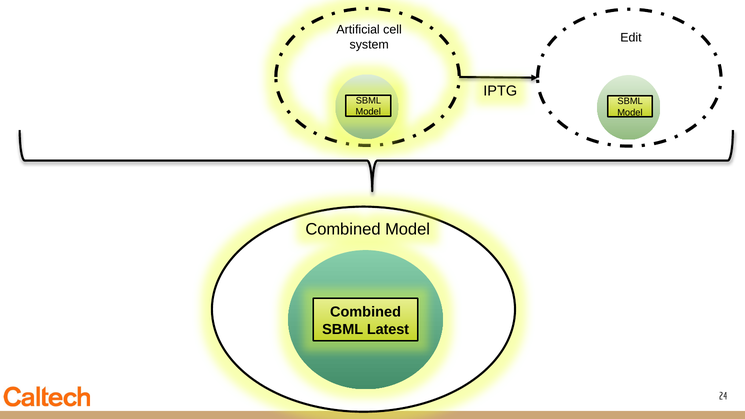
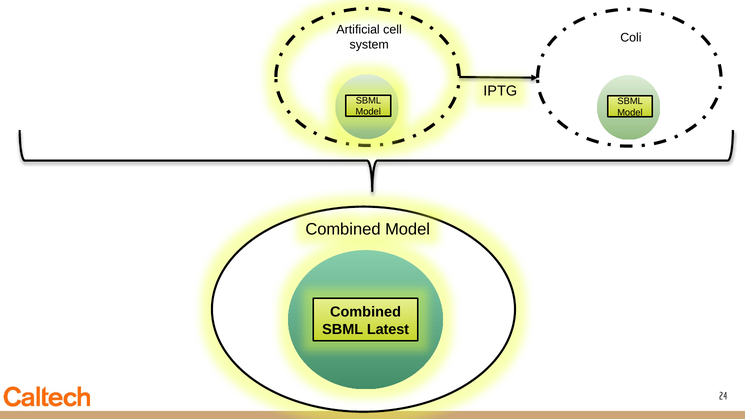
Edit: Edit -> Coli
